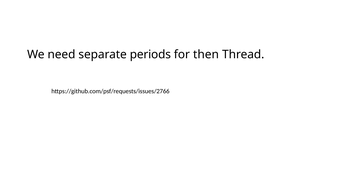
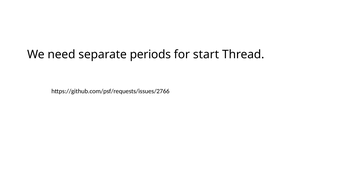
then: then -> start
